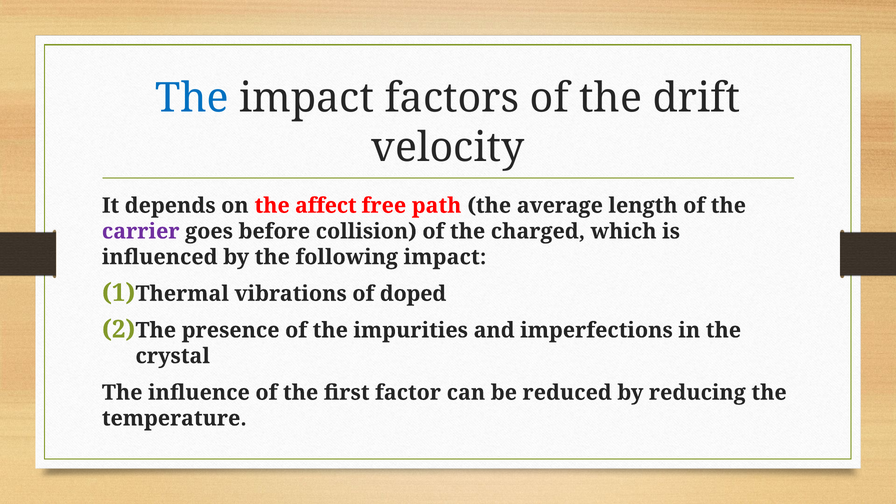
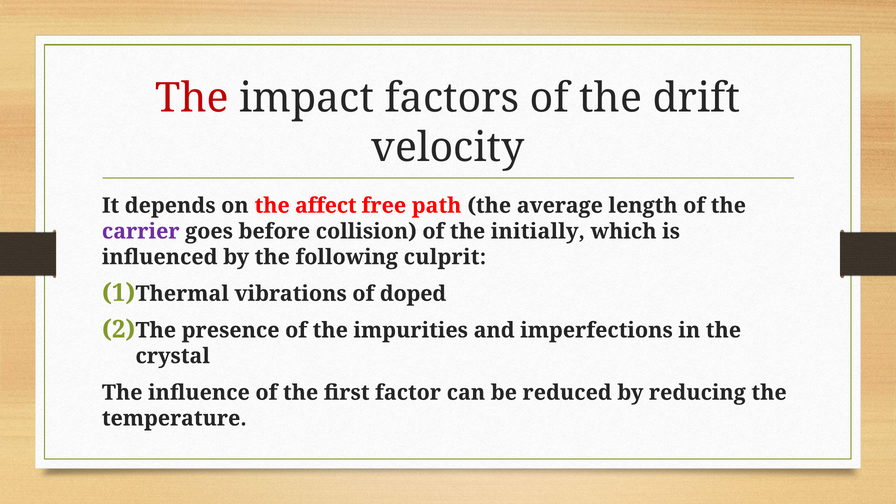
The at (192, 98) colour: blue -> red
charged: charged -> initially
following impact: impact -> culprit
